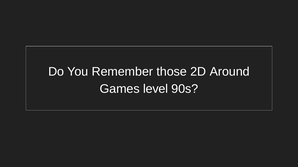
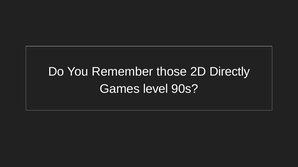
Around: Around -> Directly
